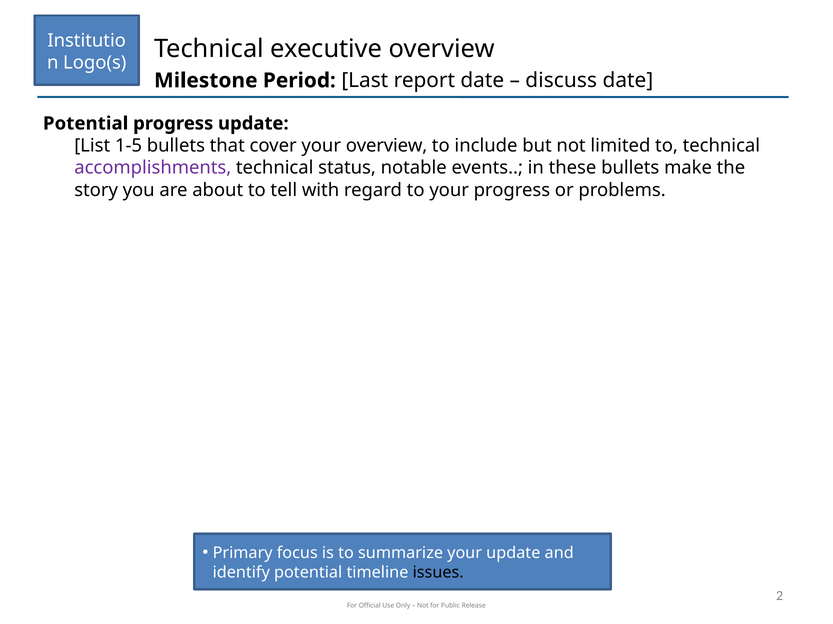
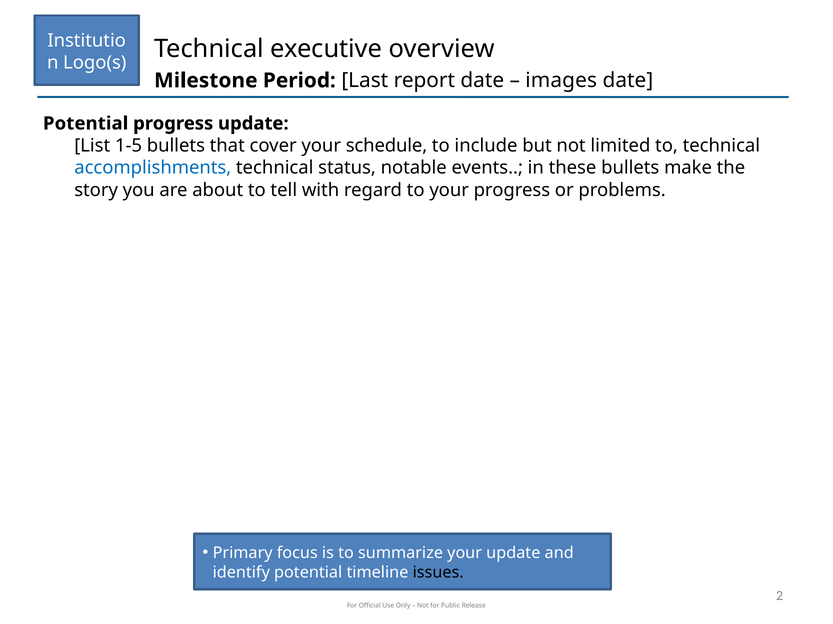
discuss: discuss -> images
your overview: overview -> schedule
accomplishments colour: purple -> blue
